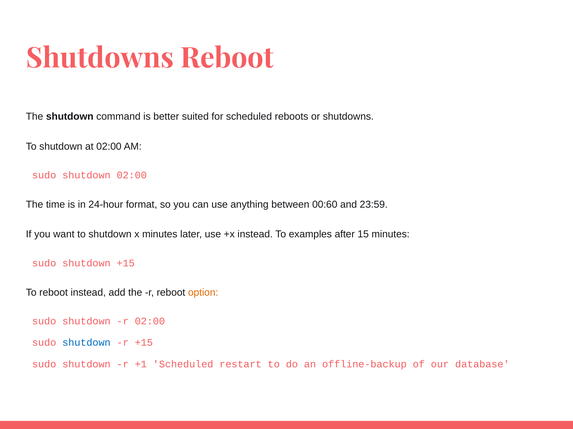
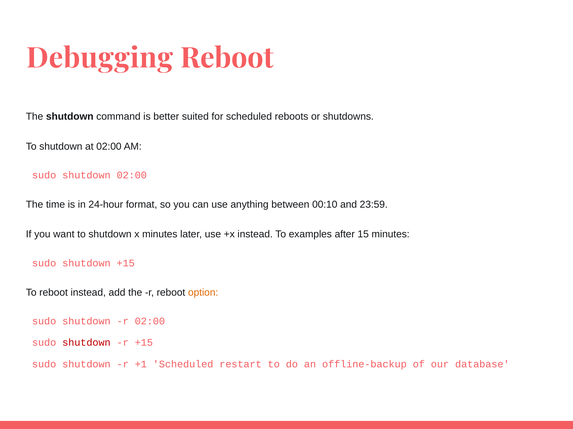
Shutdowns at (100, 58): Shutdowns -> Debugging
00:60: 00:60 -> 00:10
shutdown at (86, 343) colour: blue -> red
